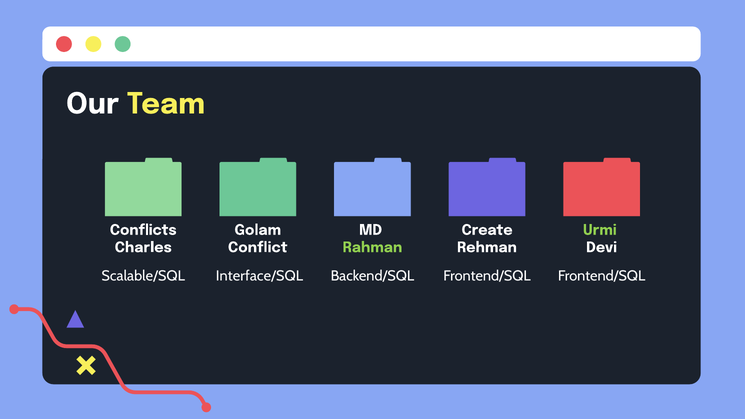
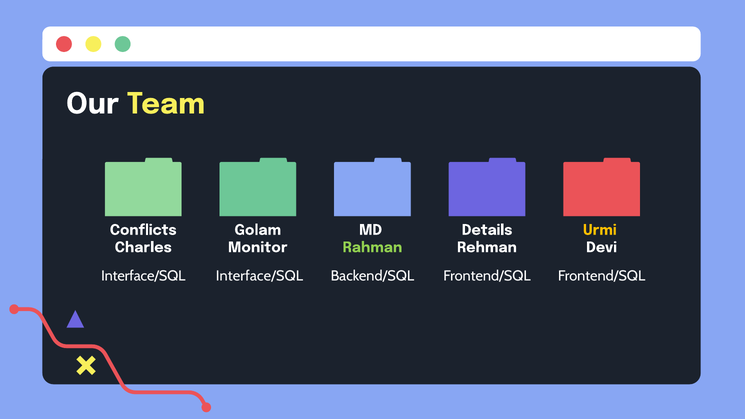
Create: Create -> Details
Urmi colour: light green -> yellow
Conflict: Conflict -> Monitor
Scalable/SQL at (143, 276): Scalable/SQL -> Interface/SQL
